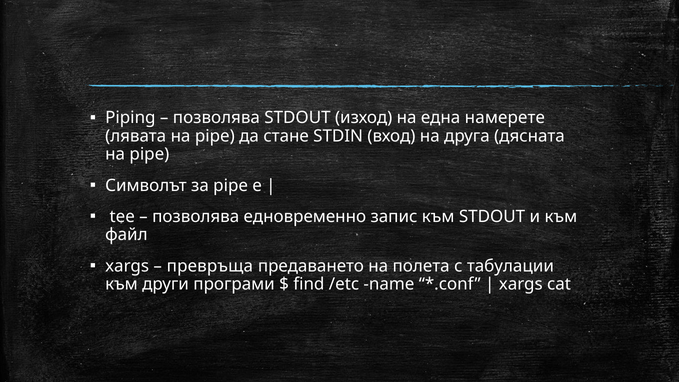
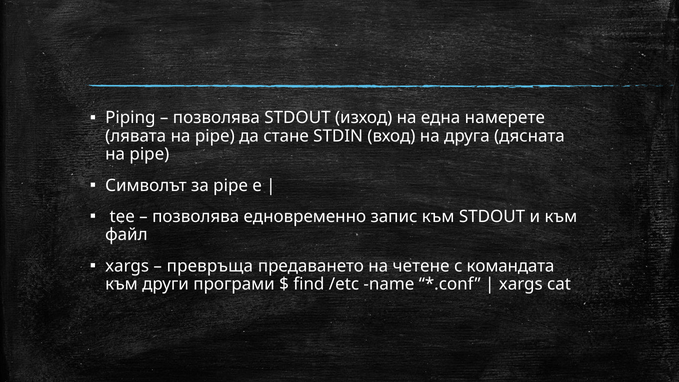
полета: полета -> четене
табулации: табулации -> командата
